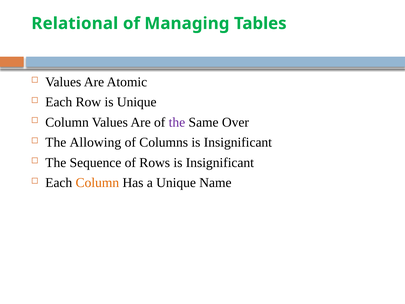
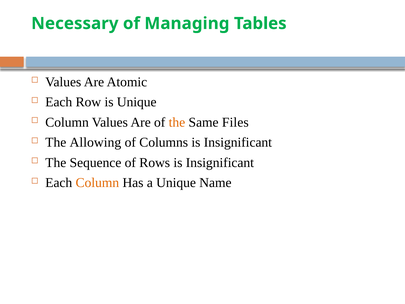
Relational: Relational -> Necessary
the at (177, 122) colour: purple -> orange
Over: Over -> Files
